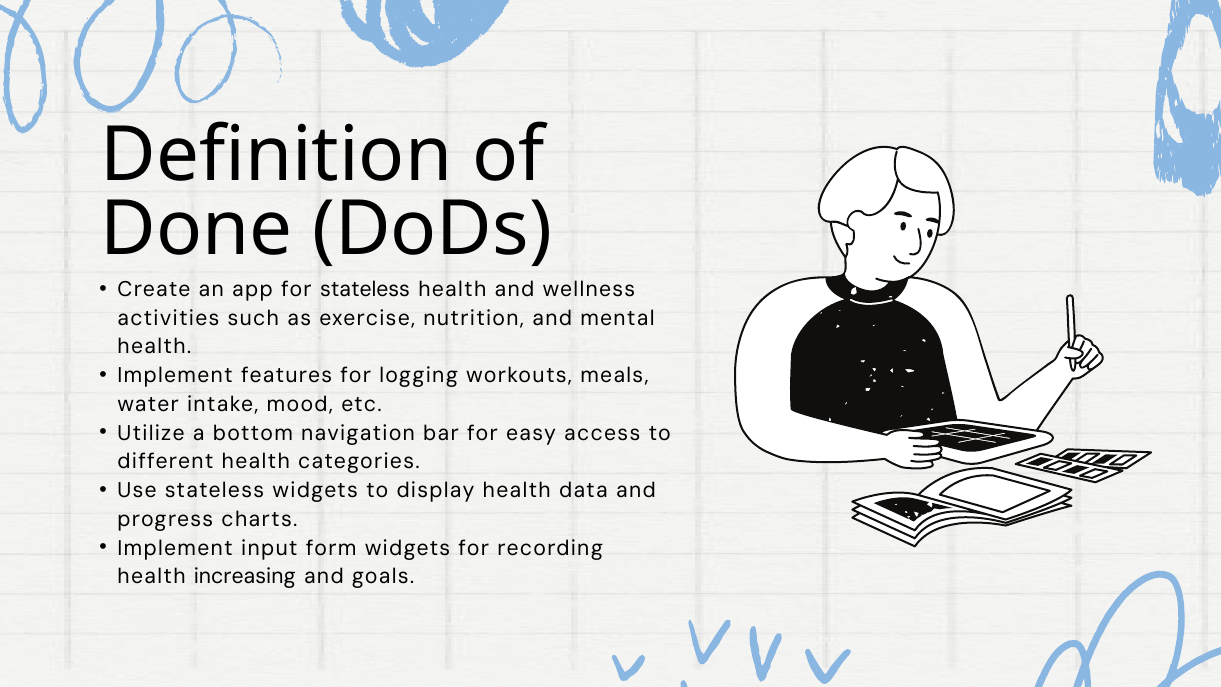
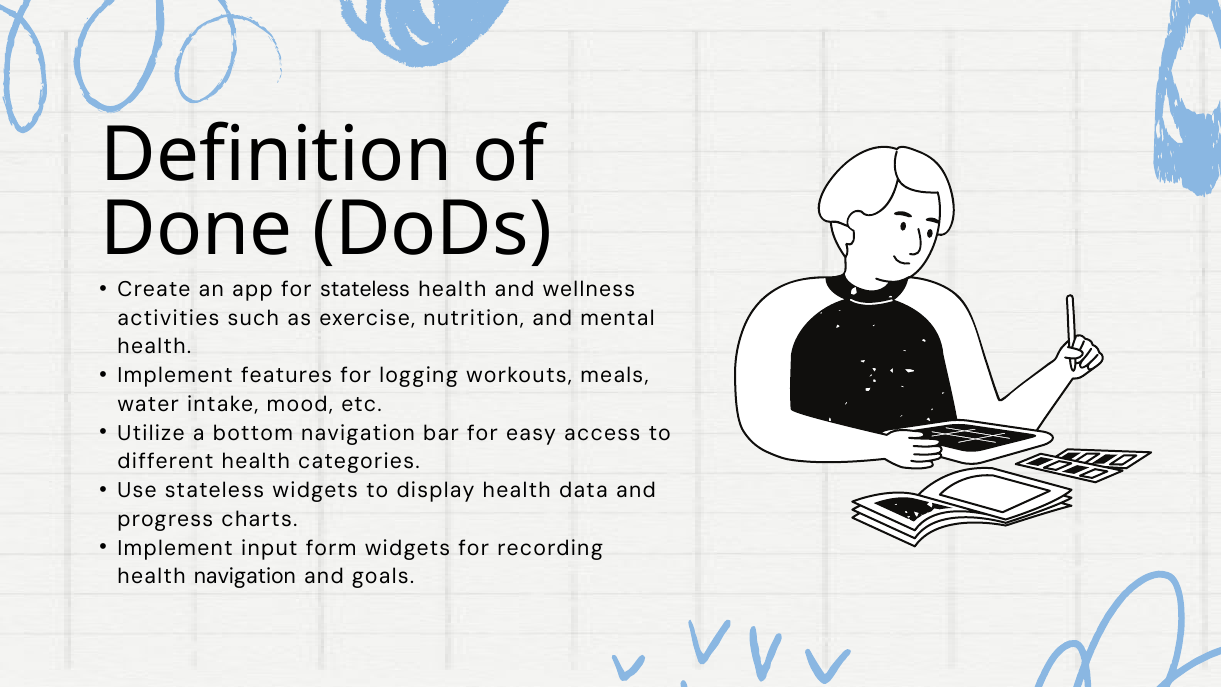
health increasing: increasing -> navigation
